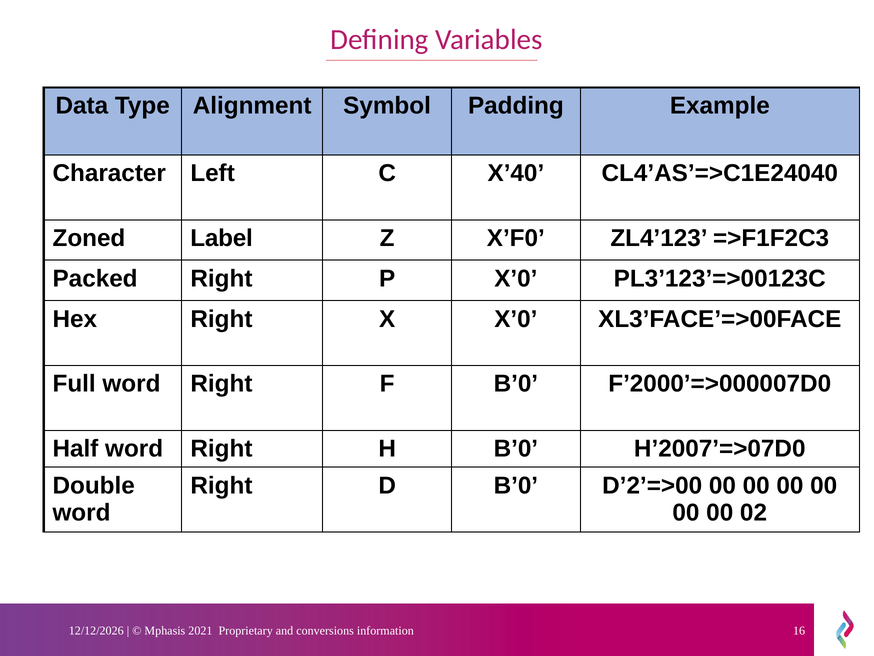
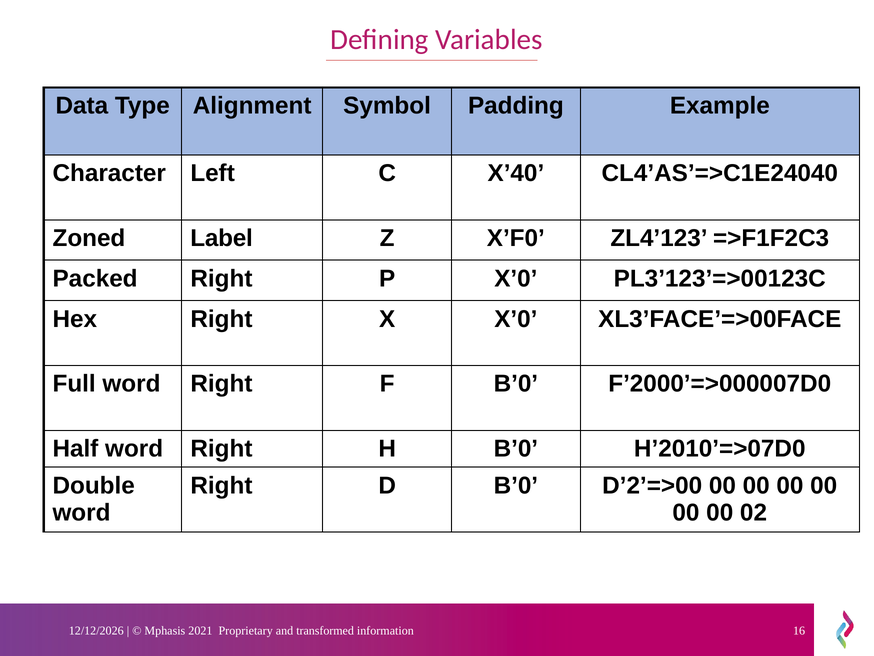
H’2007’=>07D0: H’2007’=>07D0 -> H’2010’=>07D0
conversions: conversions -> transformed
